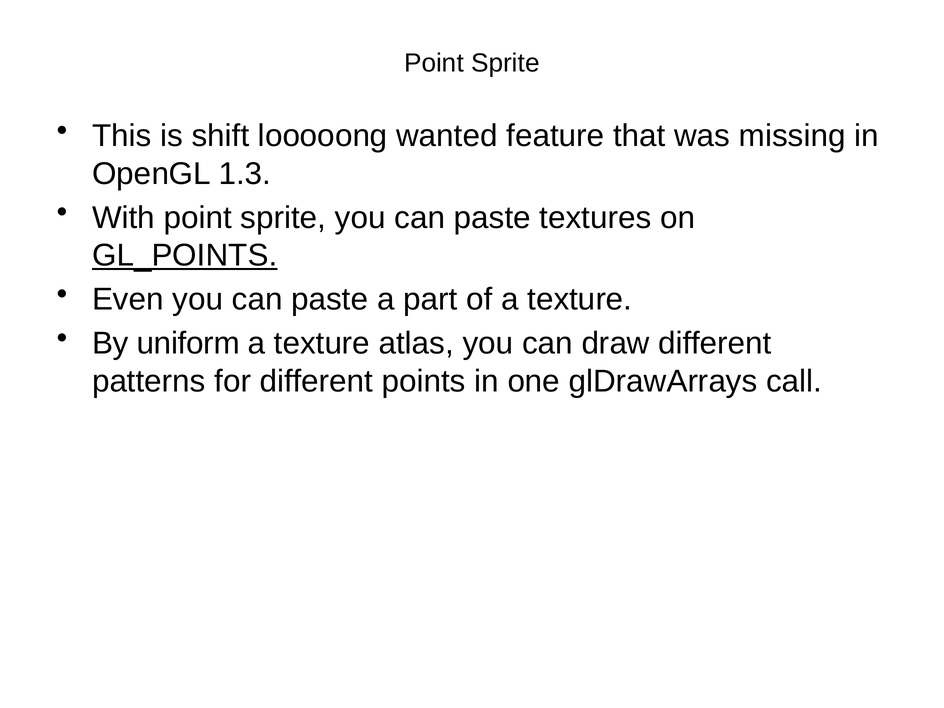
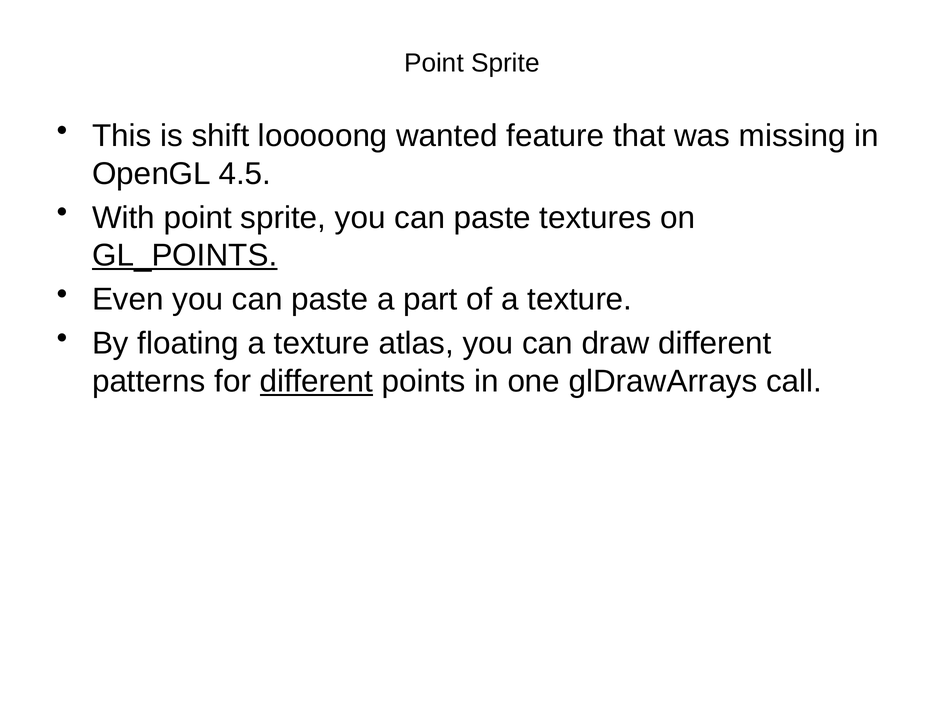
1.3: 1.3 -> 4.5
uniform: uniform -> floating
different at (316, 381) underline: none -> present
